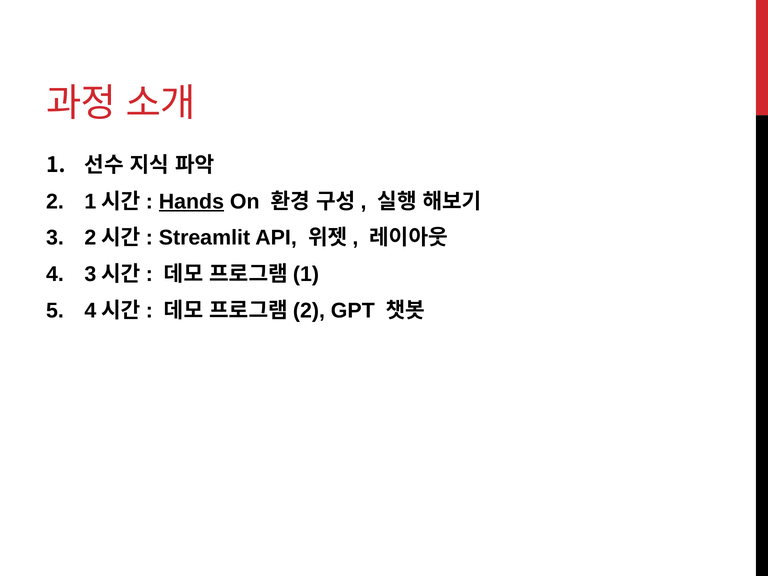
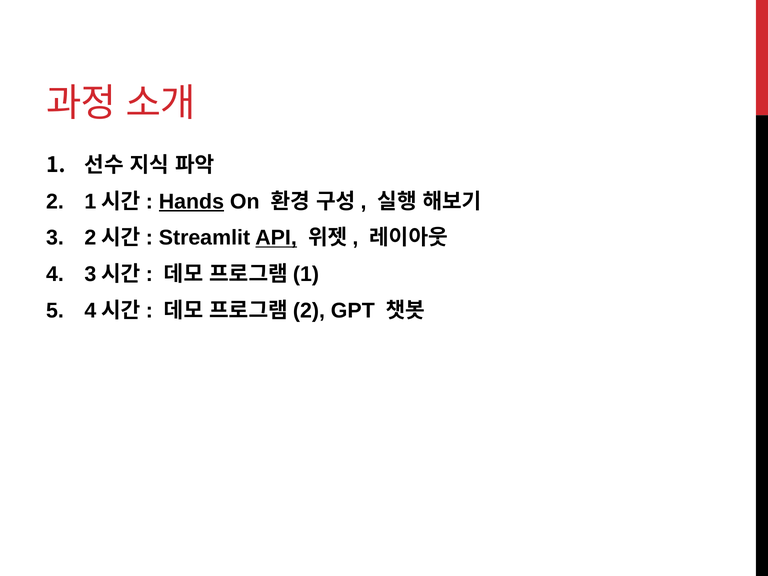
API underline: none -> present
